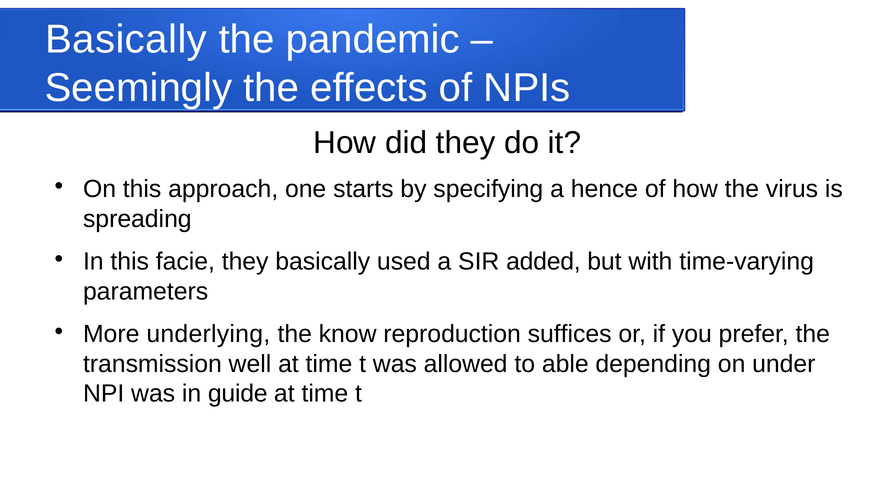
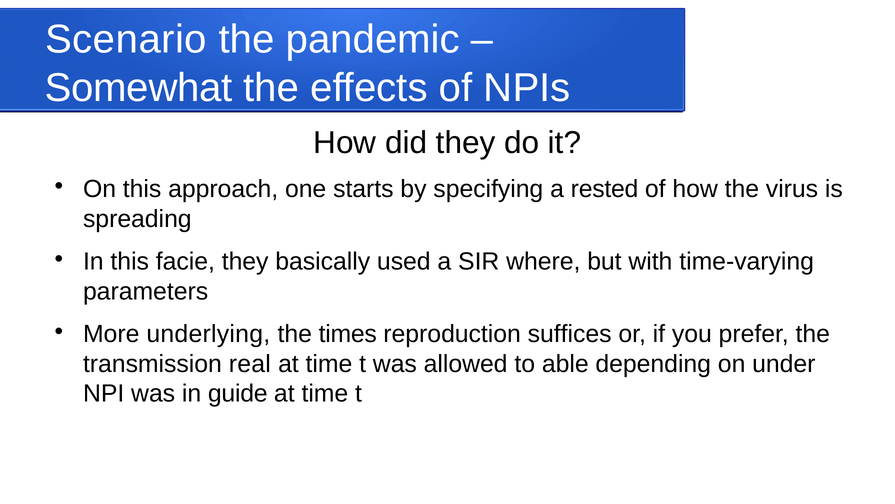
Basically at (126, 39): Basically -> Scenario
Seemingly: Seemingly -> Somewhat
hence: hence -> rested
added: added -> where
know: know -> times
well: well -> real
